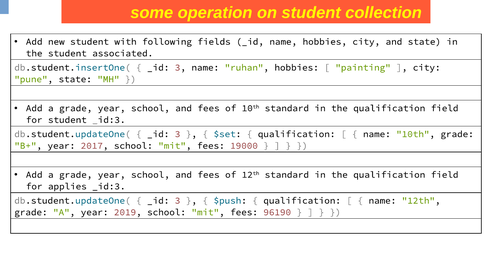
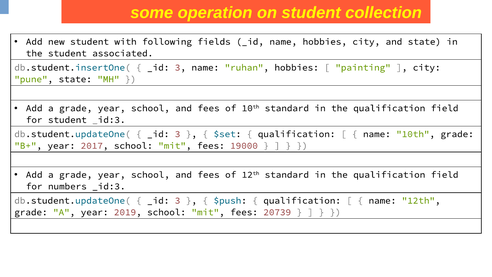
applies: applies -> numbers
96190: 96190 -> 20739
